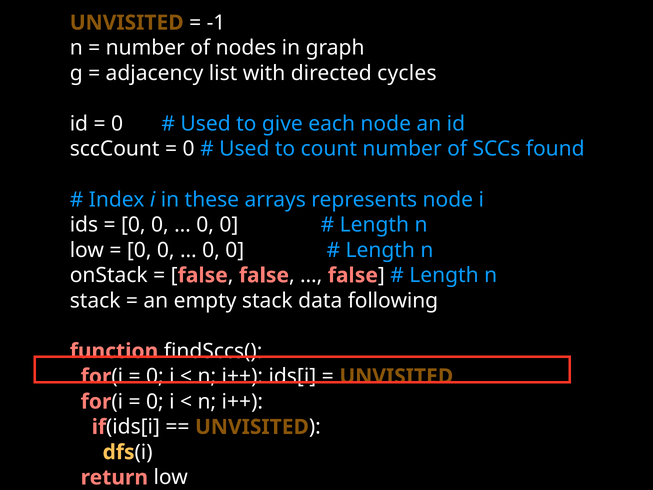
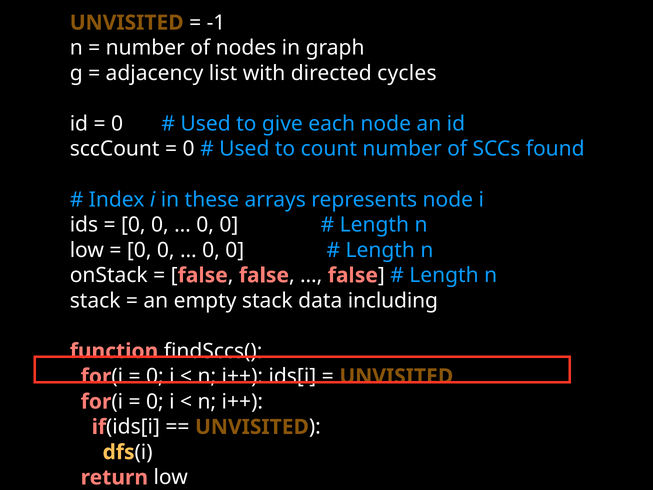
following: following -> including
